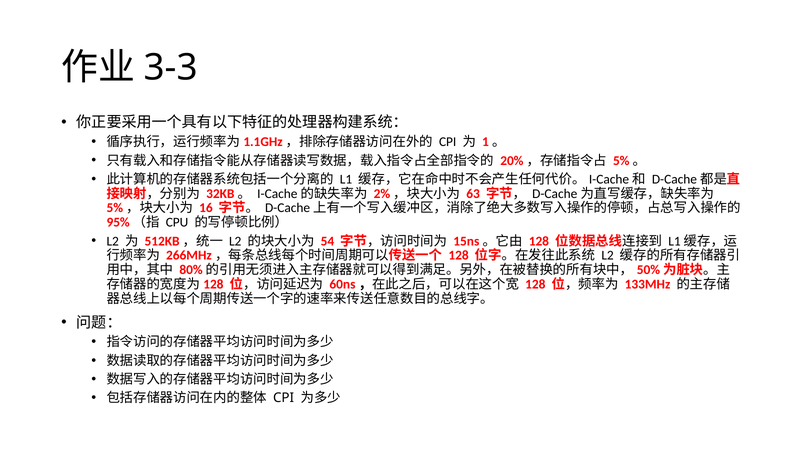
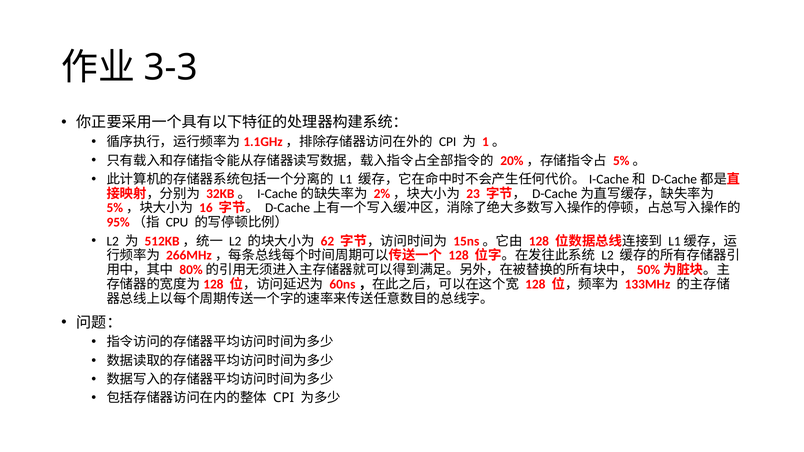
63: 63 -> 23
54: 54 -> 62
